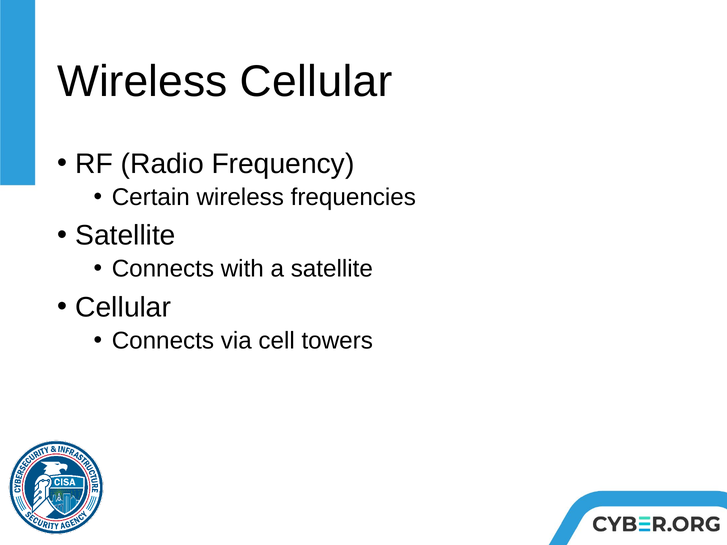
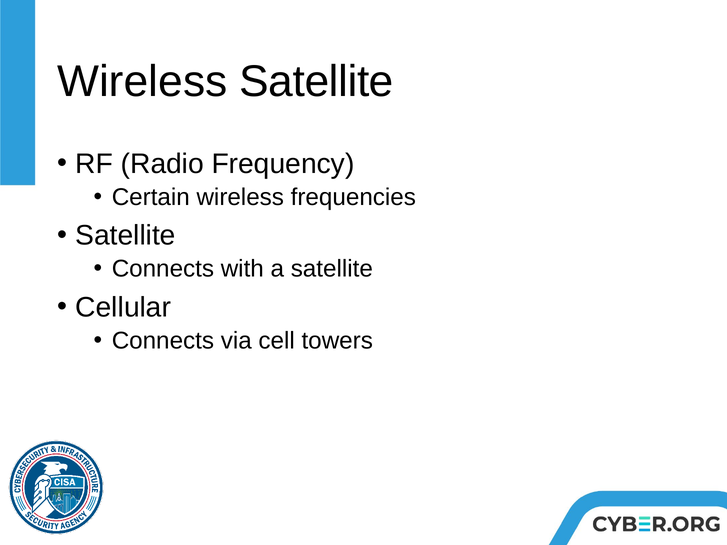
Wireless Cellular: Cellular -> Satellite
